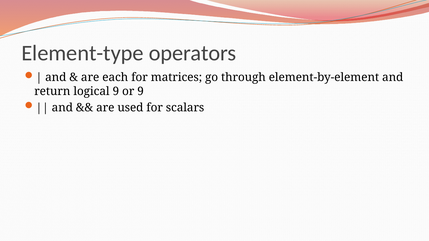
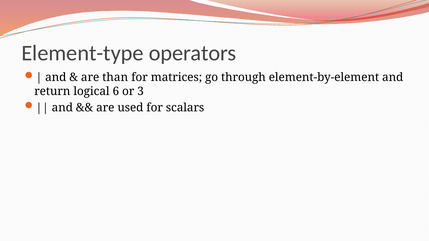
each: each -> than
logical 9: 9 -> 6
or 9: 9 -> 3
